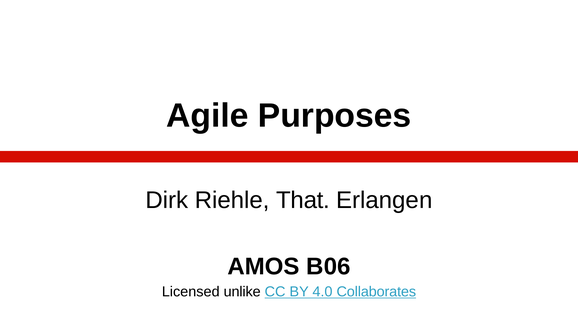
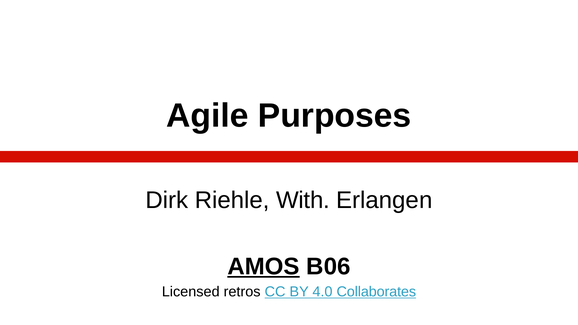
That: That -> With
AMOS underline: none -> present
unlike: unlike -> retros
